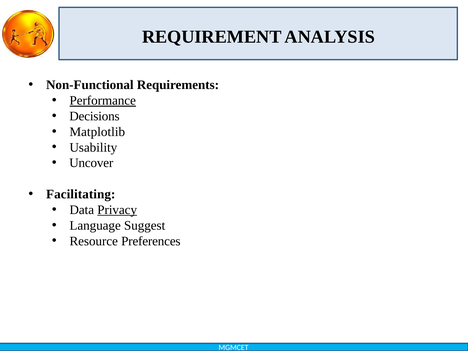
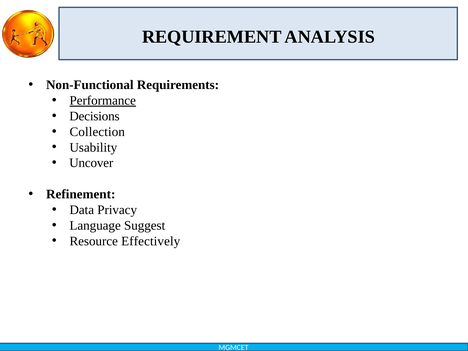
Matplotlib: Matplotlib -> Collection
Facilitating: Facilitating -> Refinement
Privacy underline: present -> none
Preferences: Preferences -> Effectively
